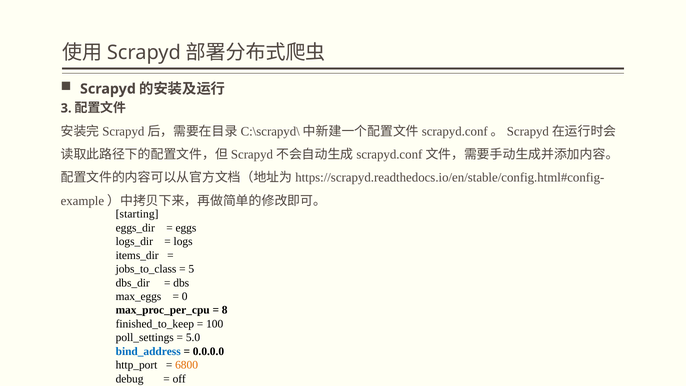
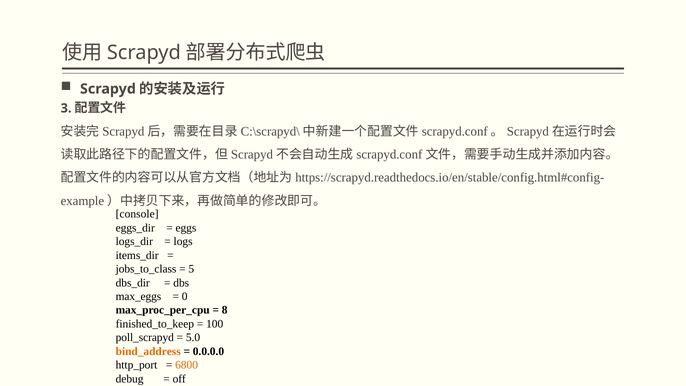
starting: starting -> console
poll_settings: poll_settings -> poll_scrapyd
bind_address colour: blue -> orange
